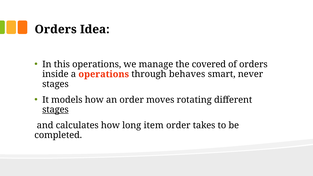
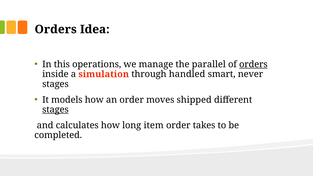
covered: covered -> parallel
orders at (253, 64) underline: none -> present
a operations: operations -> simulation
behaves: behaves -> handled
rotating: rotating -> shipped
